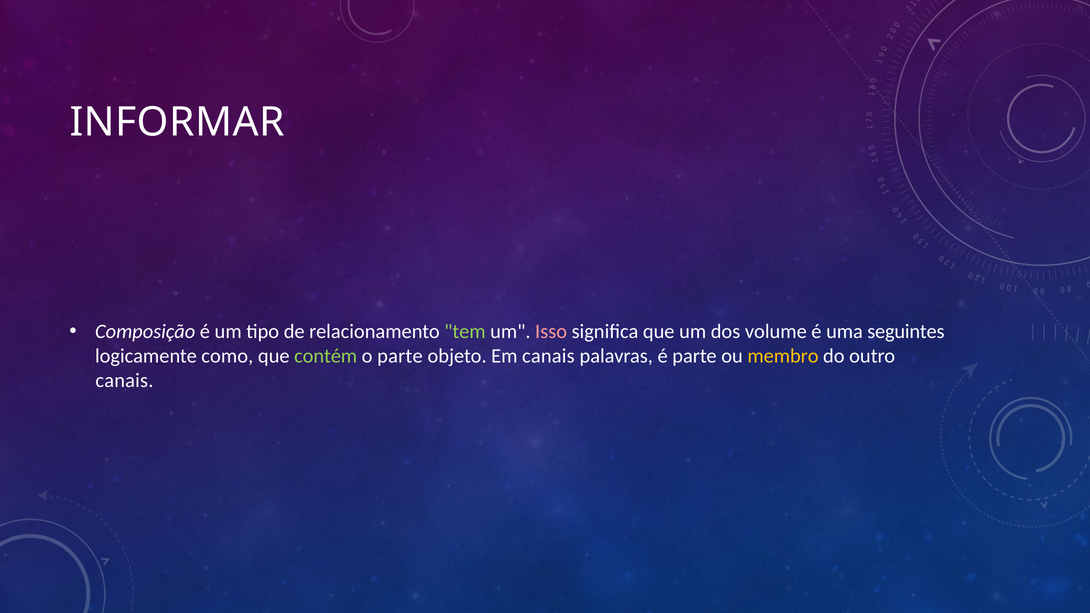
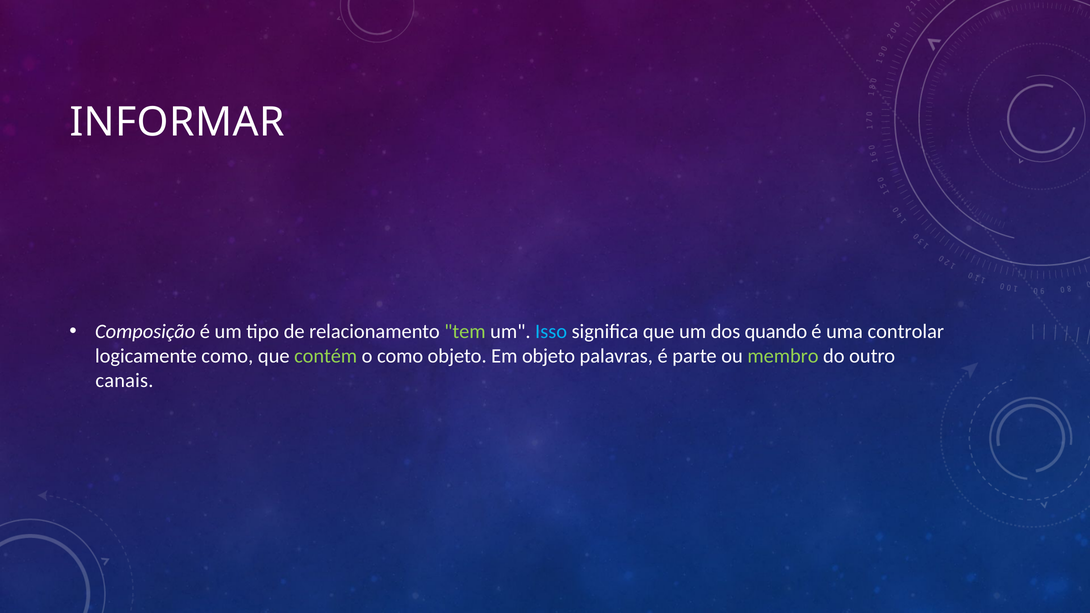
Isso colour: pink -> light blue
volume: volume -> quando
seguintes: seguintes -> controlar
o parte: parte -> como
Em canais: canais -> objeto
membro colour: yellow -> light green
